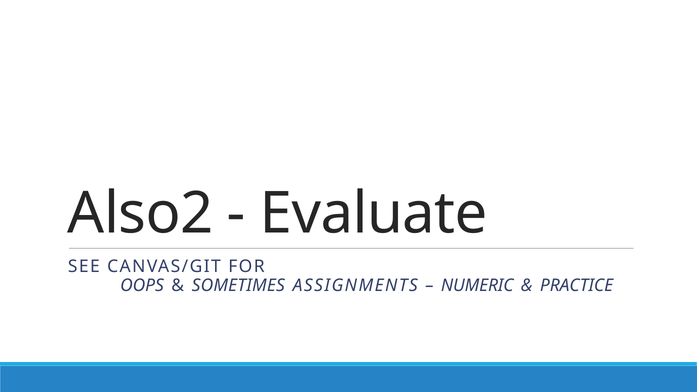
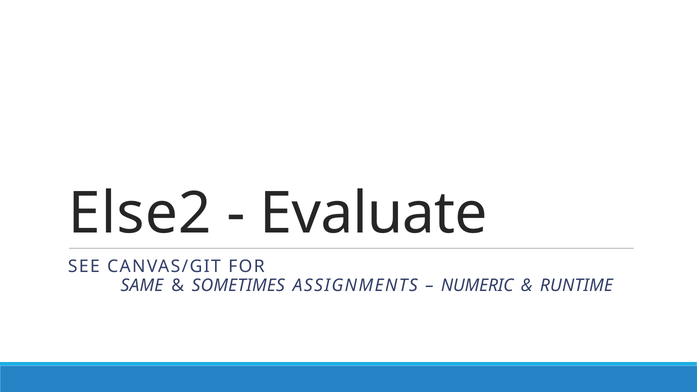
Also2: Also2 -> Else2
OOPS: OOPS -> SAME
PRACTICE: PRACTICE -> RUNTIME
